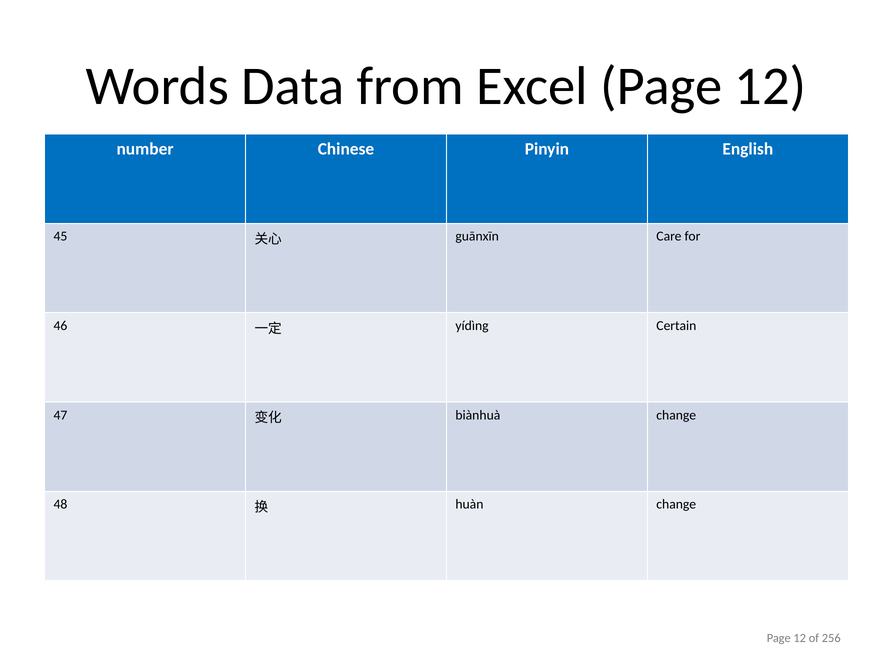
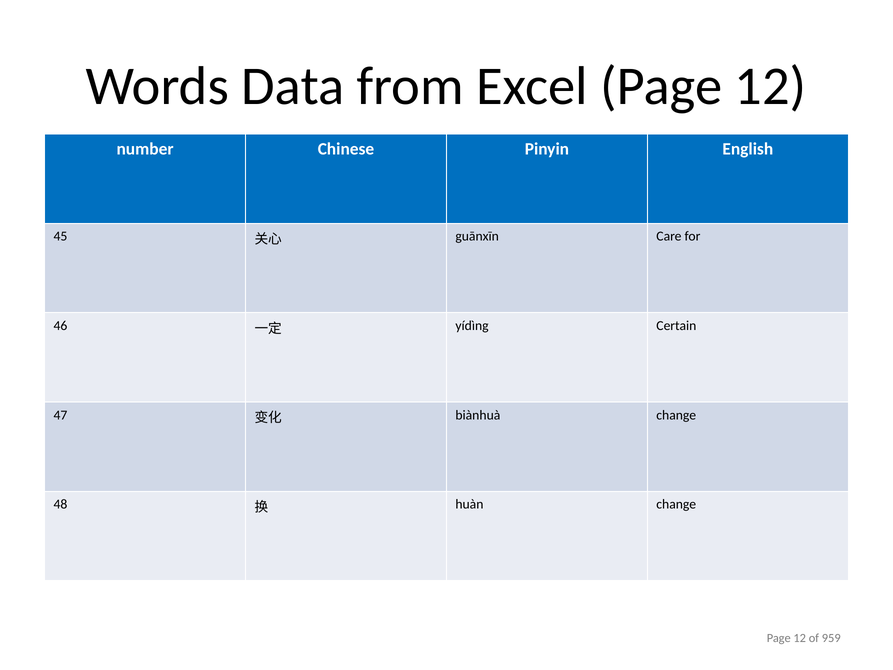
256: 256 -> 959
